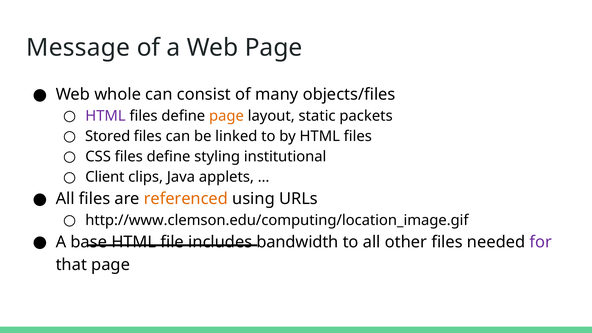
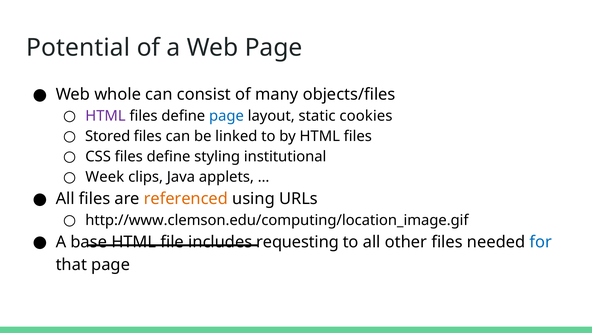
Message: Message -> Potential
page at (226, 116) colour: orange -> blue
packets: packets -> cookies
Client: Client -> Week
bandwidth: bandwidth -> requesting
for colour: purple -> blue
